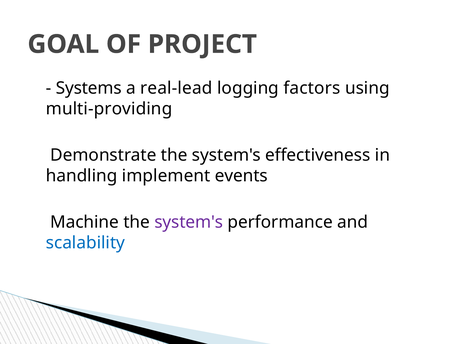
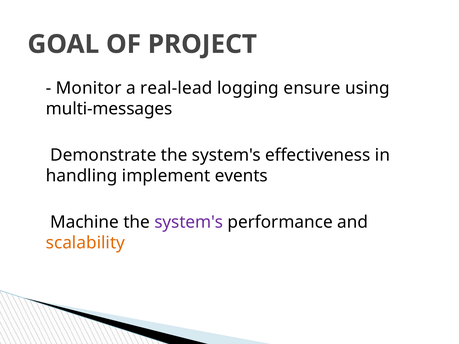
Systems: Systems -> Monitor
factors: factors -> ensure
multi-providing: multi-providing -> multi-messages
scalability colour: blue -> orange
